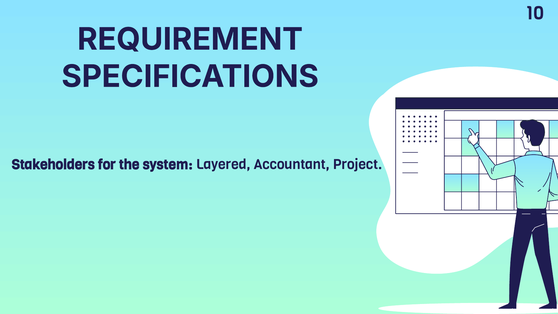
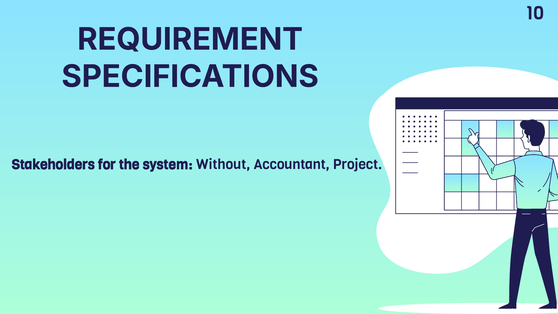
Layered: Layered -> Without
